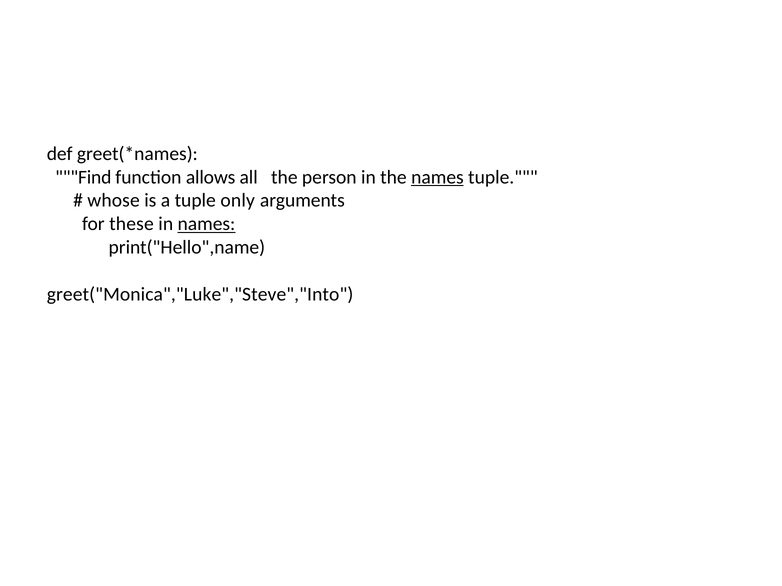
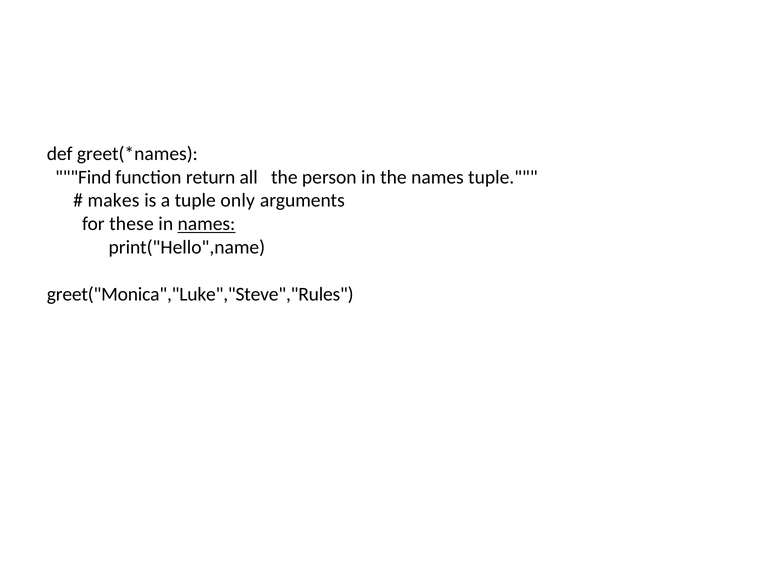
allows: allows -> return
names at (437, 177) underline: present -> none
whose: whose -> makes
greet("Monica","Luke","Steve","Into: greet("Monica","Luke","Steve","Into -> greet("Monica","Luke","Steve","Rules
